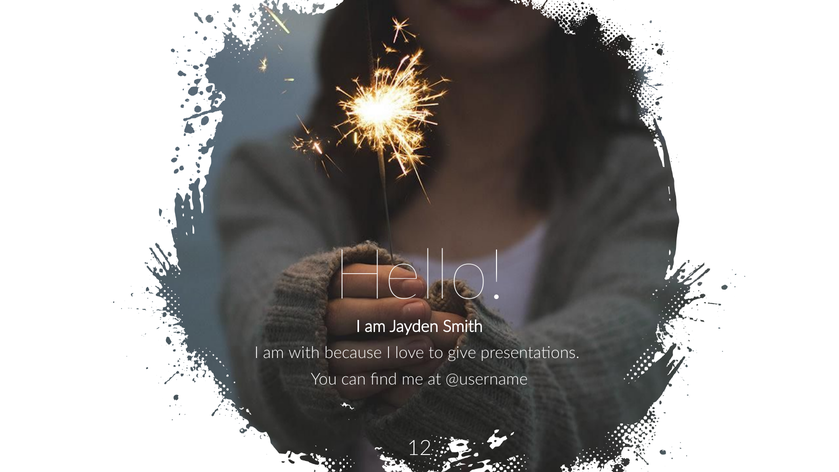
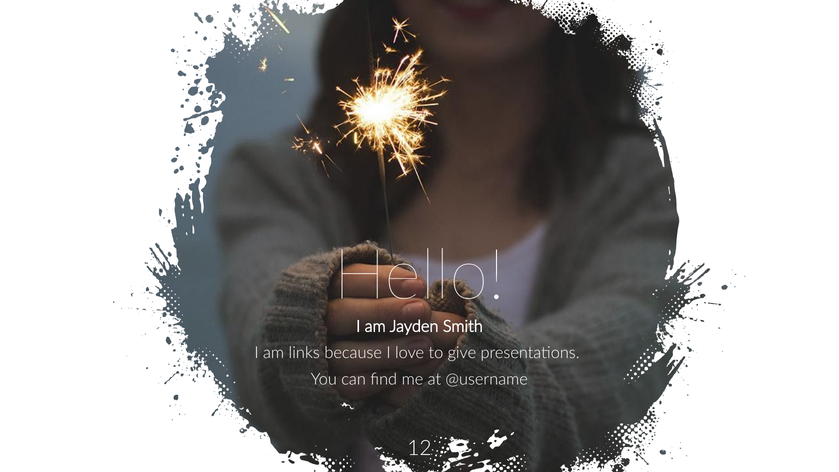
with: with -> links
